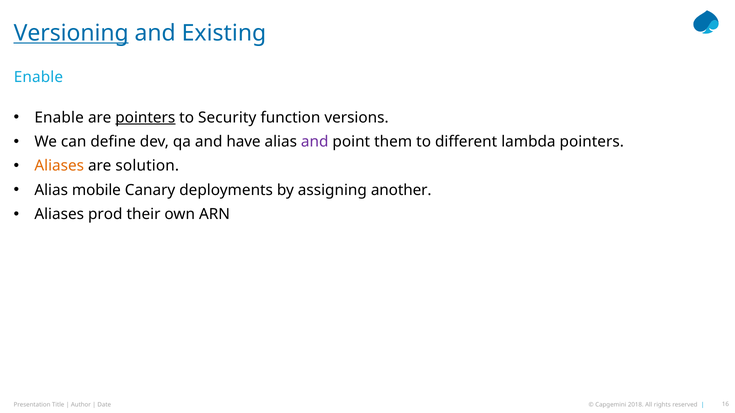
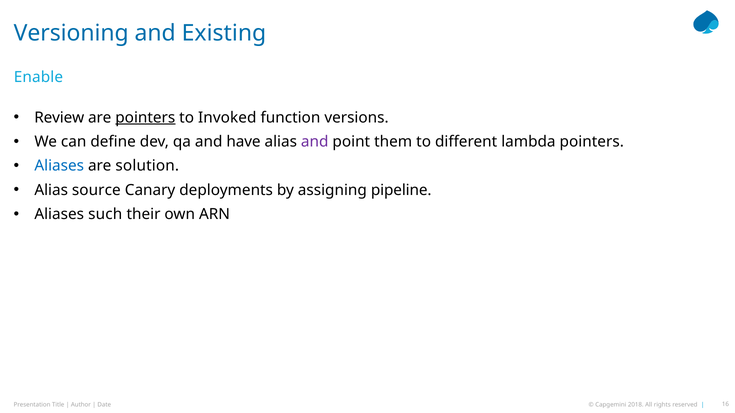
Versioning underline: present -> none
Enable at (59, 118): Enable -> Review
Security: Security -> Invoked
Aliases at (59, 166) colour: orange -> blue
mobile: mobile -> source
another: another -> pipeline
prod: prod -> such
